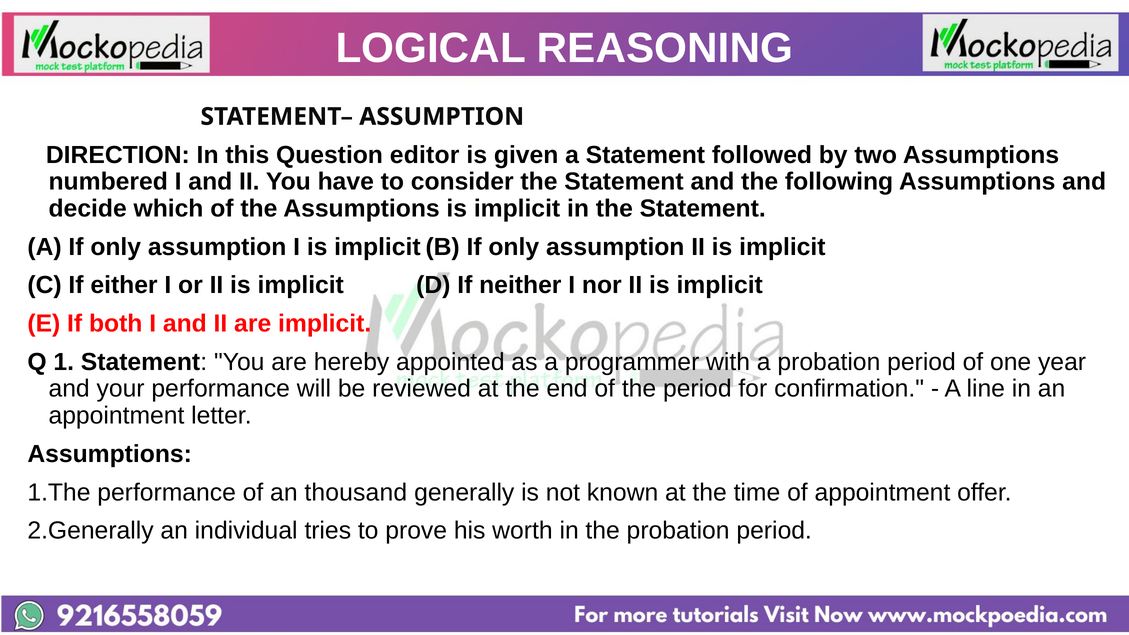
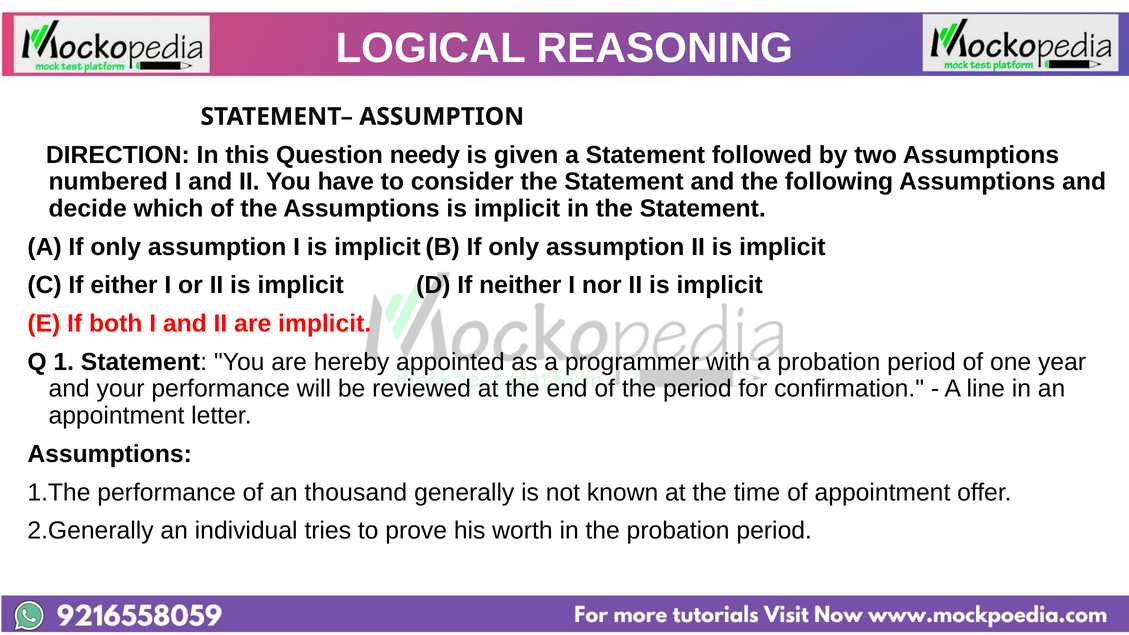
editor: editor -> needy
